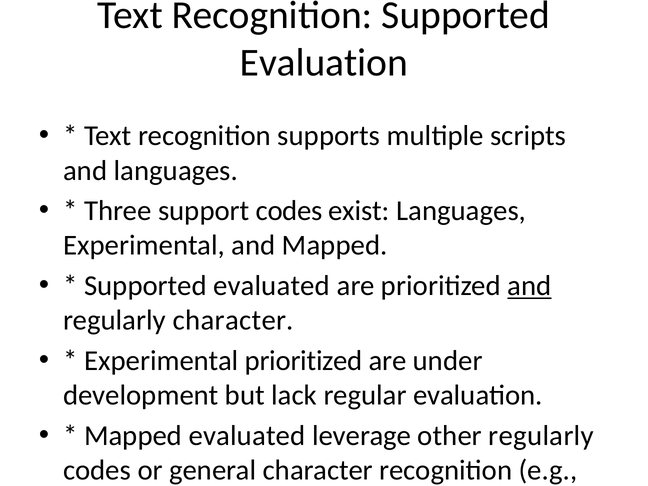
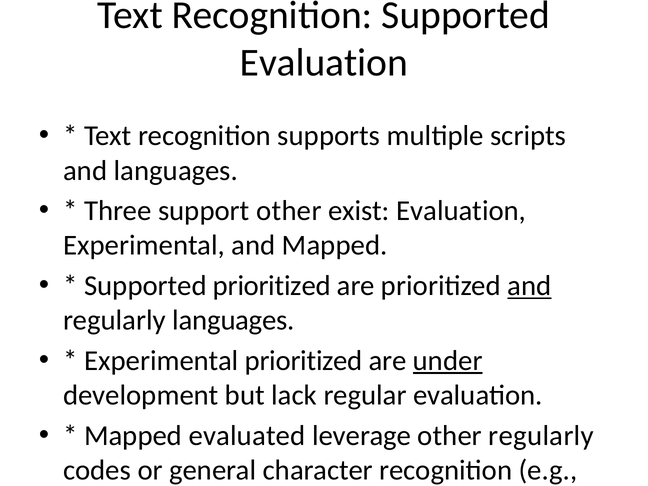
support codes: codes -> other
exist Languages: Languages -> Evaluation
Supported evaluated: evaluated -> prioritized
regularly character: character -> languages
under underline: none -> present
